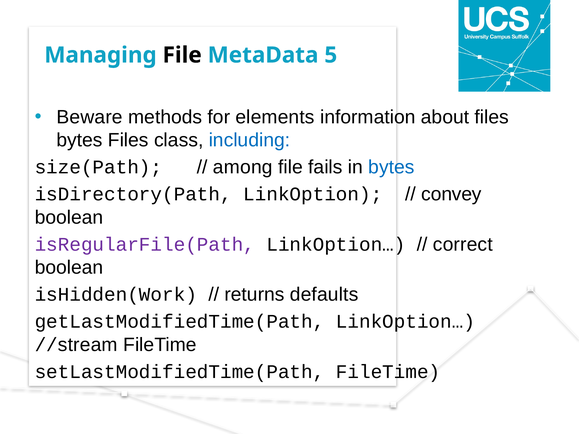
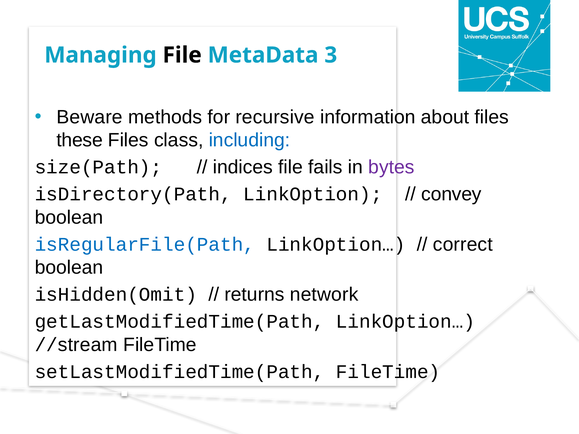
5: 5 -> 3
elements: elements -> recursive
bytes at (80, 140): bytes -> these
among: among -> indices
bytes at (391, 167) colour: blue -> purple
isRegularFile(Path colour: purple -> blue
isHidden(Work: isHidden(Work -> isHidden(Omit
defaults: defaults -> network
